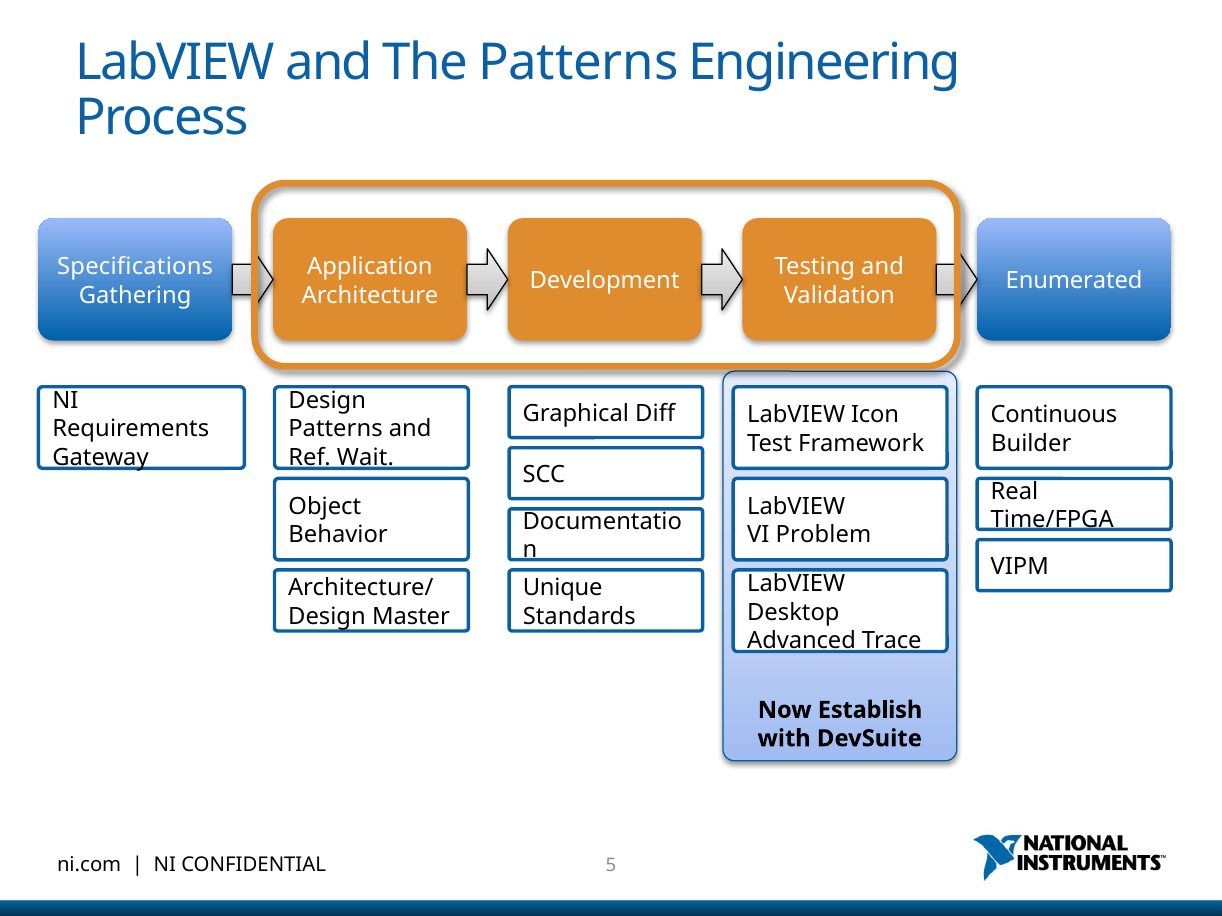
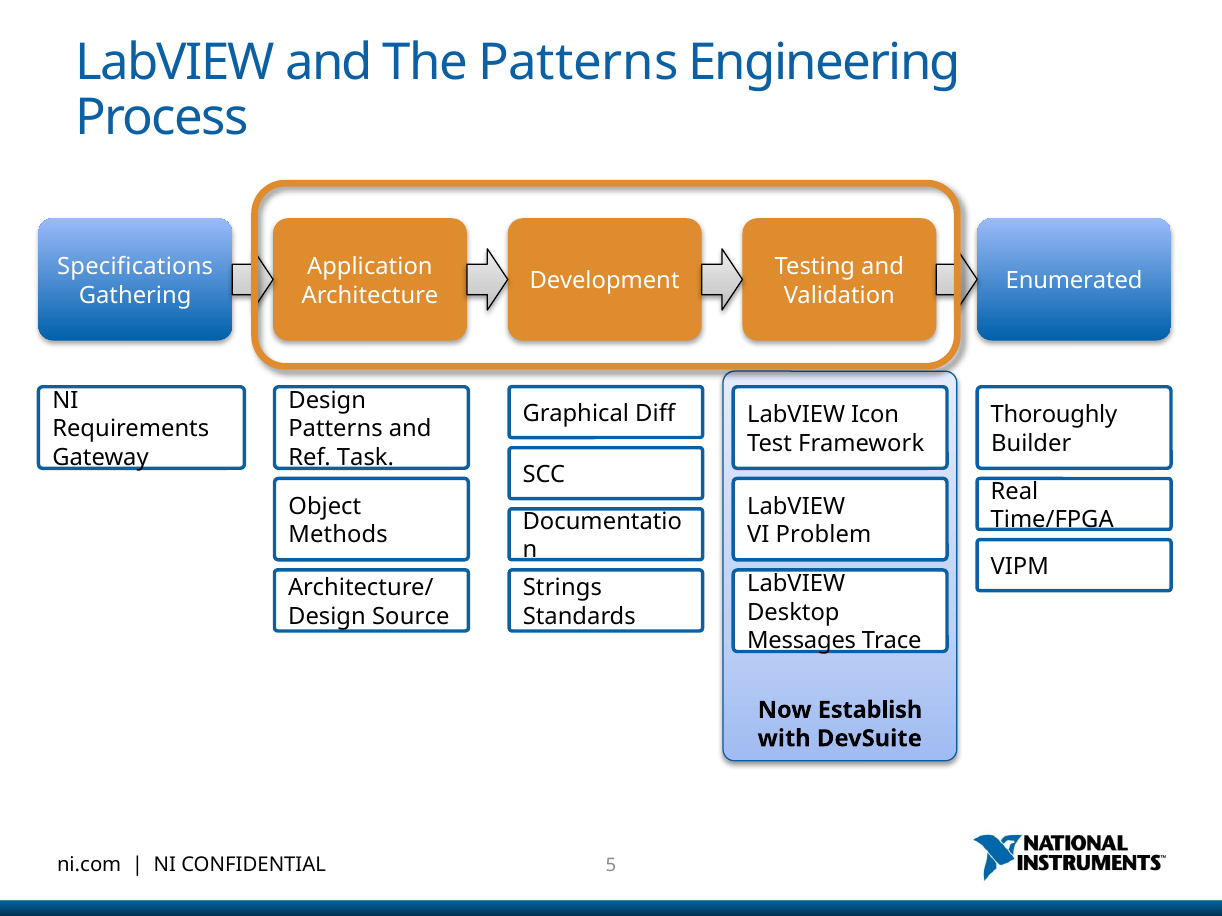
Continuous: Continuous -> Thoroughly
Wait: Wait -> Task
Behavior: Behavior -> Methods
Unique: Unique -> Strings
Master: Master -> Source
Advanced: Advanced -> Messages
